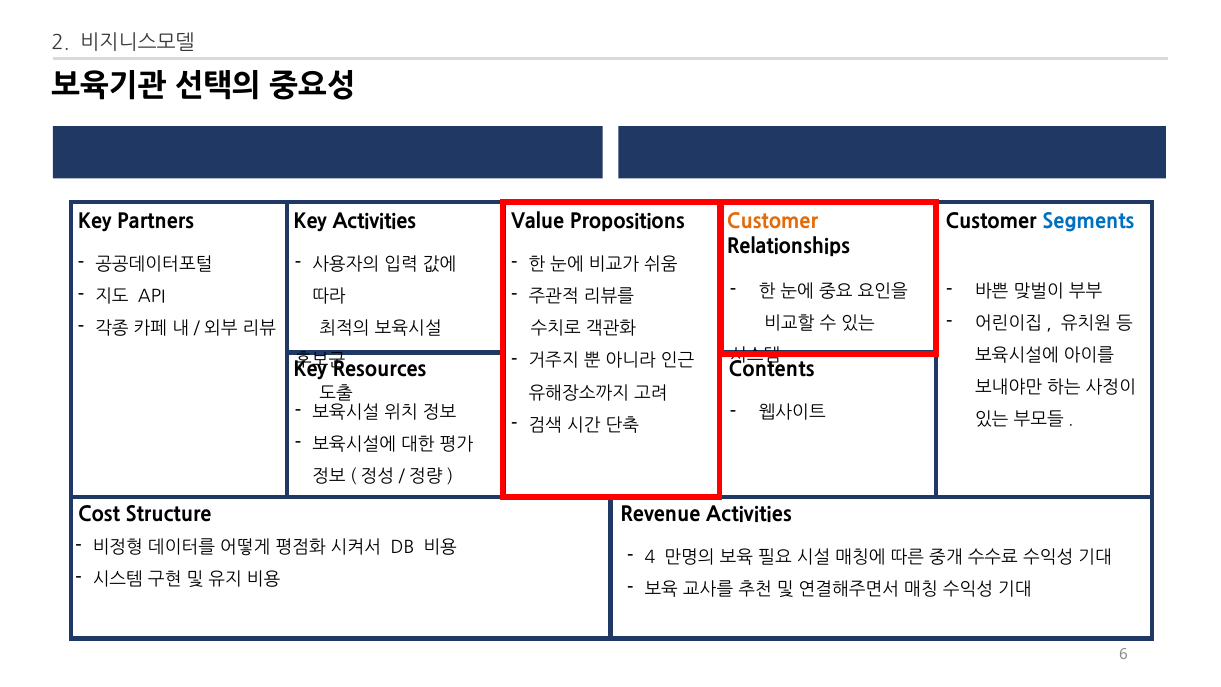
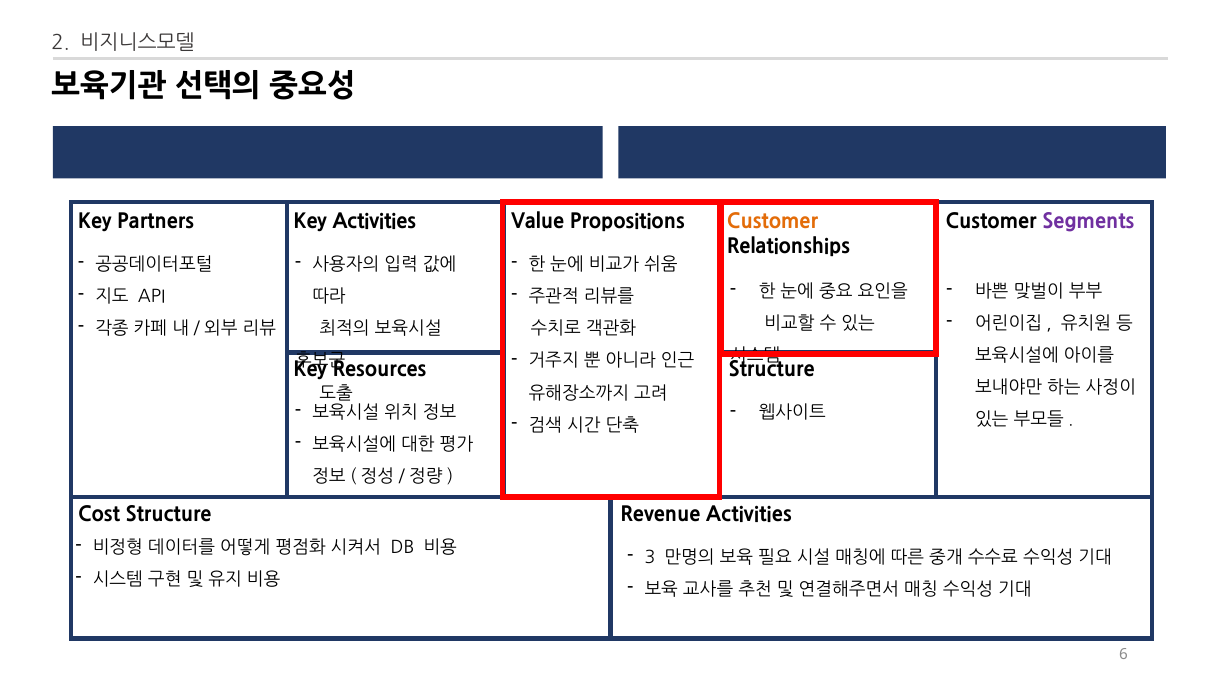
Segments colour: blue -> purple
Resources Contents: Contents -> Structure
4: 4 -> 3
